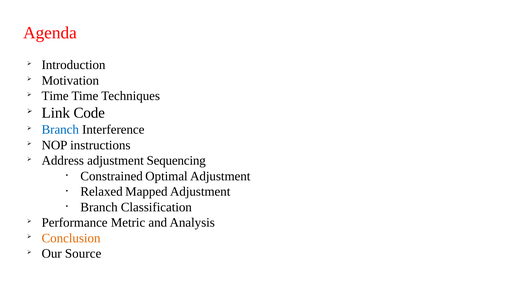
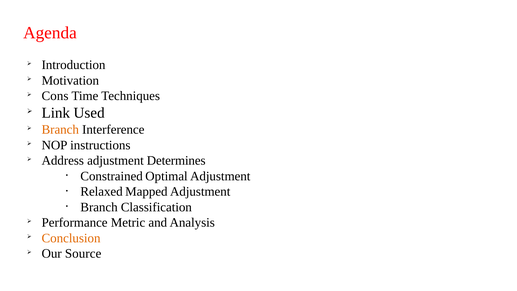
Time at (55, 96): Time -> Cons
Code: Code -> Used
Branch at (60, 129) colour: blue -> orange
Sequencing: Sequencing -> Determines
